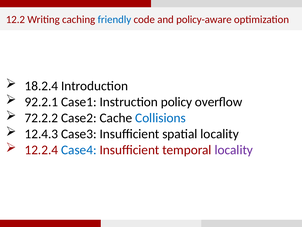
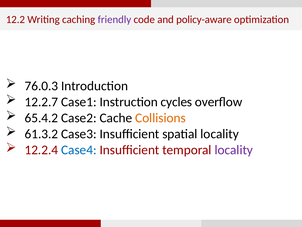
friendly colour: blue -> purple
18.2.4: 18.2.4 -> 76.0.3
92.2.1: 92.2.1 -> 12.2.7
policy: policy -> cycles
72.2.2: 72.2.2 -> 65.4.2
Collisions colour: blue -> orange
12.4.3: 12.4.3 -> 61.3.2
